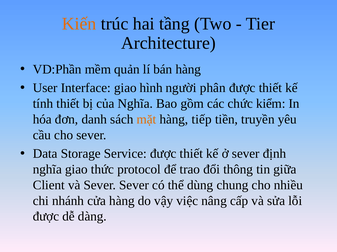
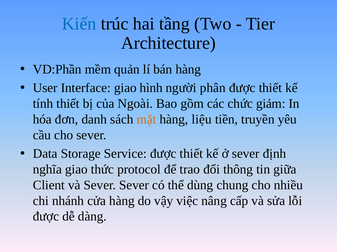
Kiến colour: orange -> blue
của Nghĩa: Nghĩa -> Ngoài
kiểm: kiểm -> giảm
tiếp: tiếp -> liệu
